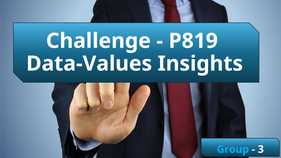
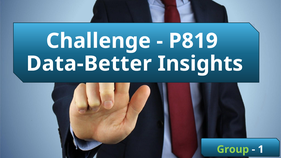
Data-Values: Data-Values -> Data-Better
Group colour: light blue -> light green
3: 3 -> 1
